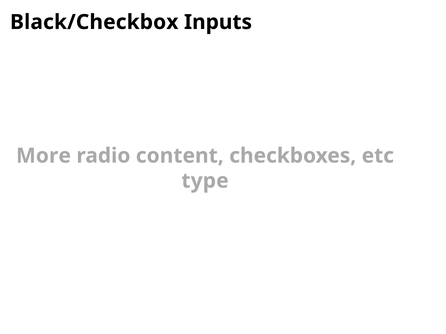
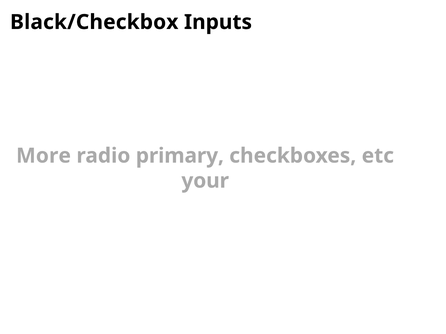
content: content -> primary
type: type -> your
